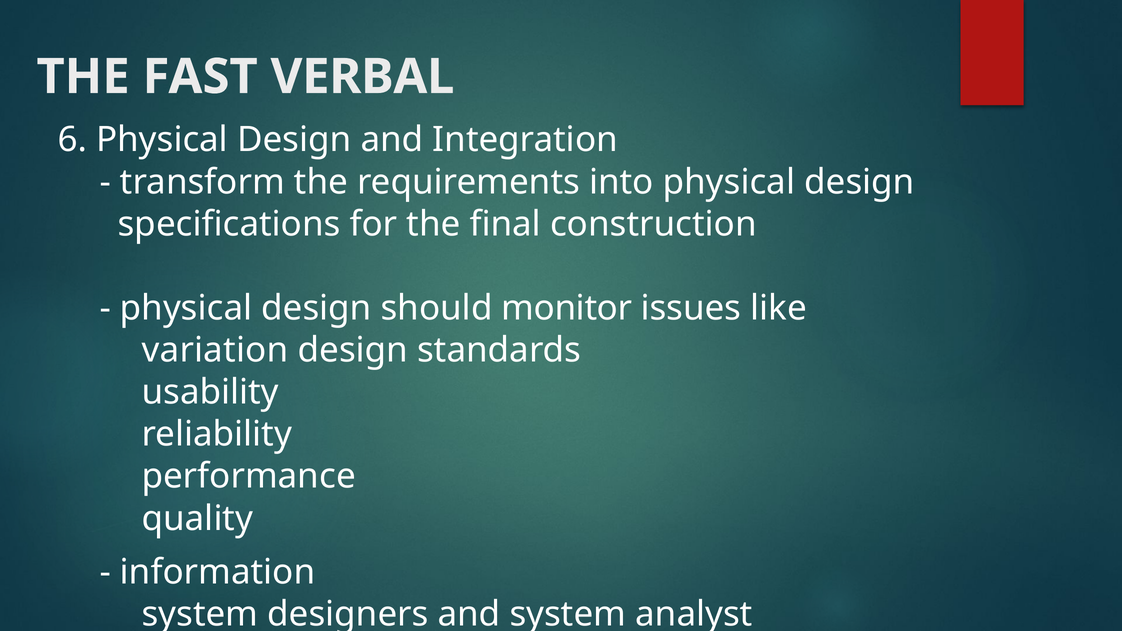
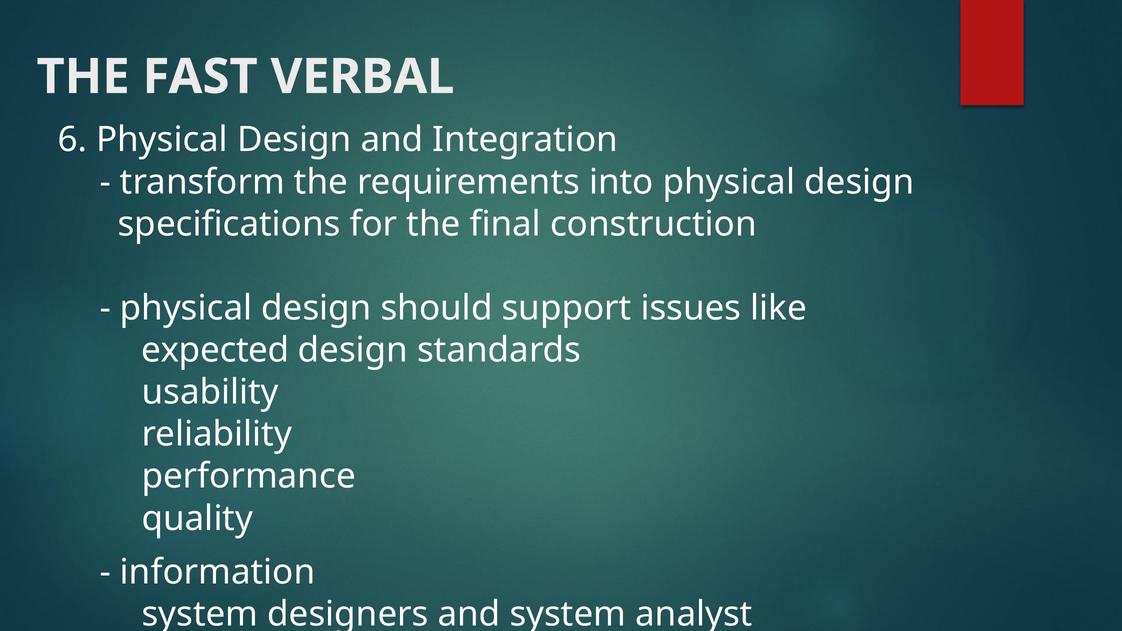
monitor: monitor -> support
variation: variation -> expected
